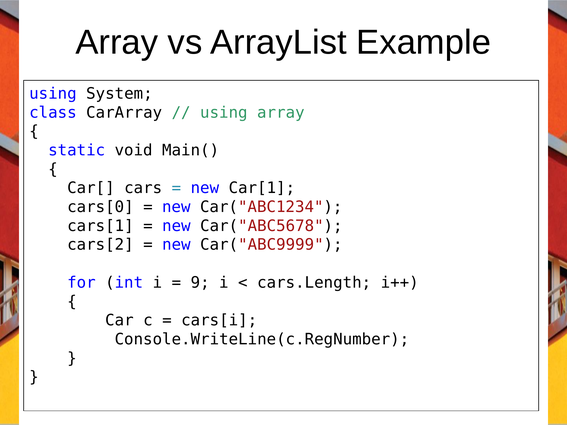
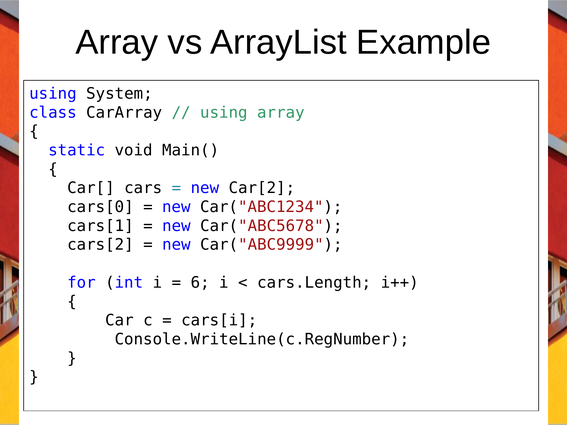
Car[1: Car[1 -> Car[2
9: 9 -> 6
